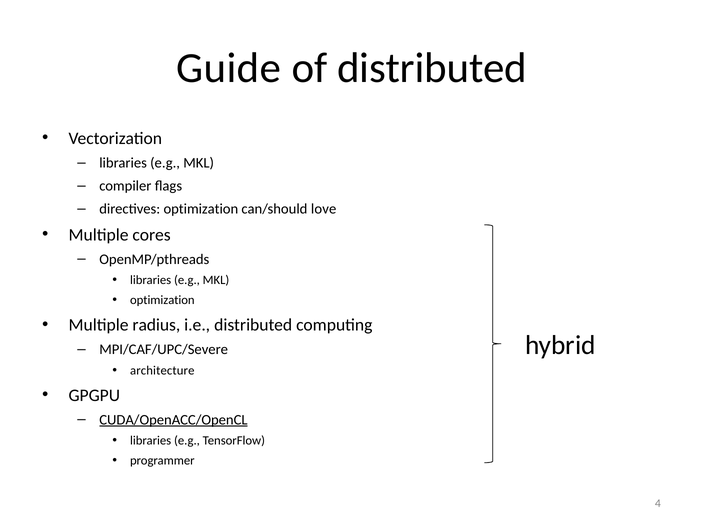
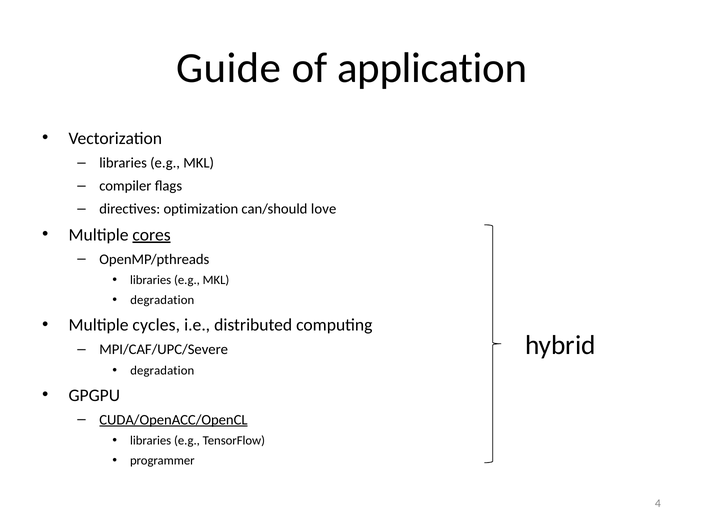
of distributed: distributed -> application
cores underline: none -> present
optimization at (162, 300): optimization -> degradation
radius: radius -> cycles
architecture at (162, 371): architecture -> degradation
